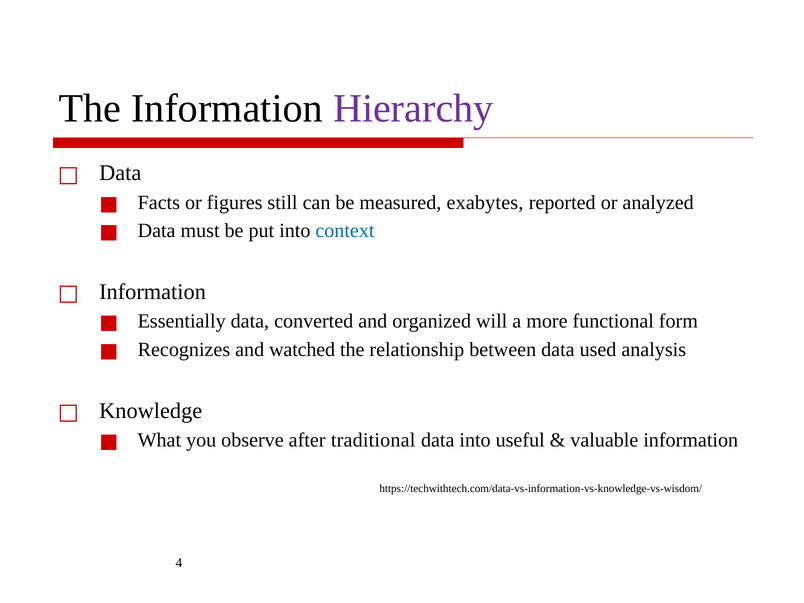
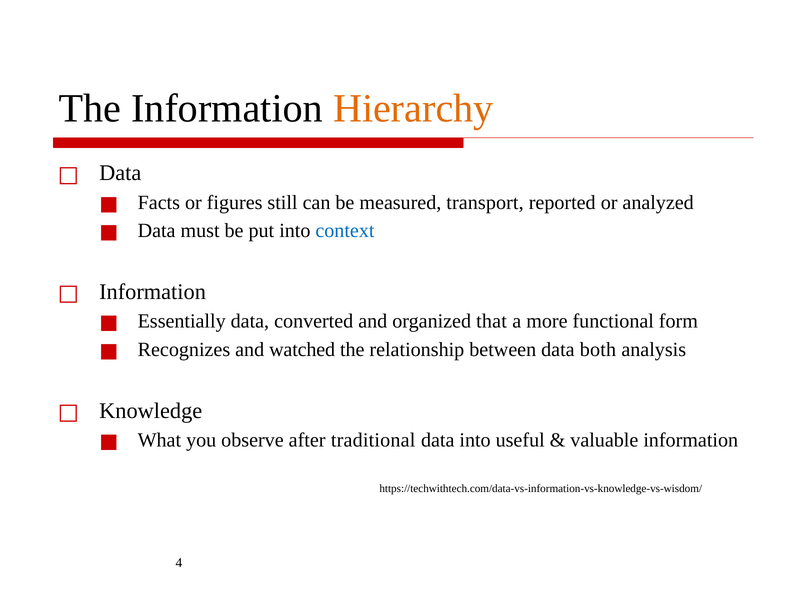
Hierarchy colour: purple -> orange
exabytes: exabytes -> transport
will: will -> that
used: used -> both
